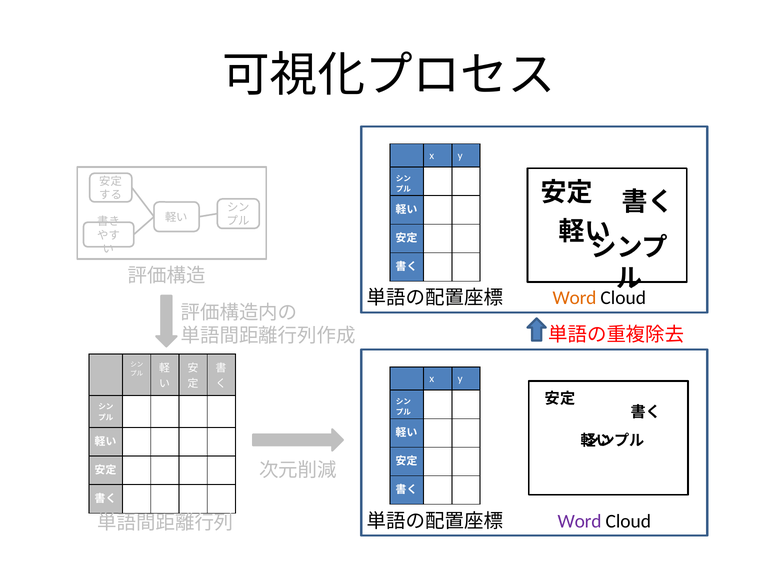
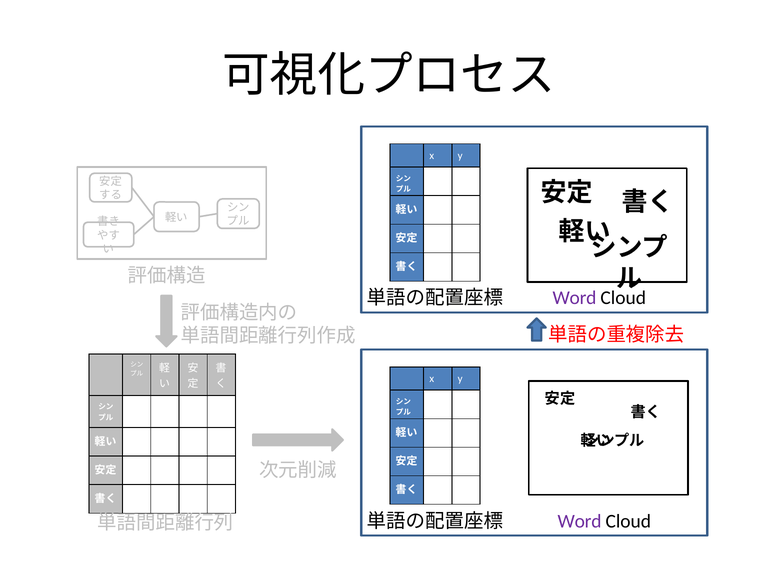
Word at (574, 298) colour: orange -> purple
